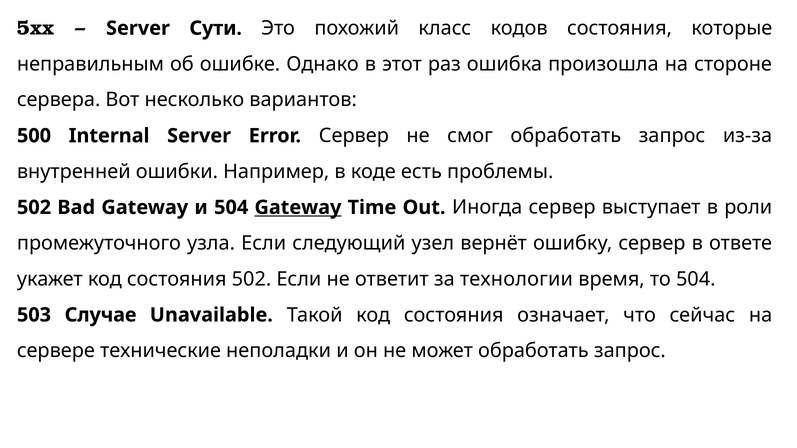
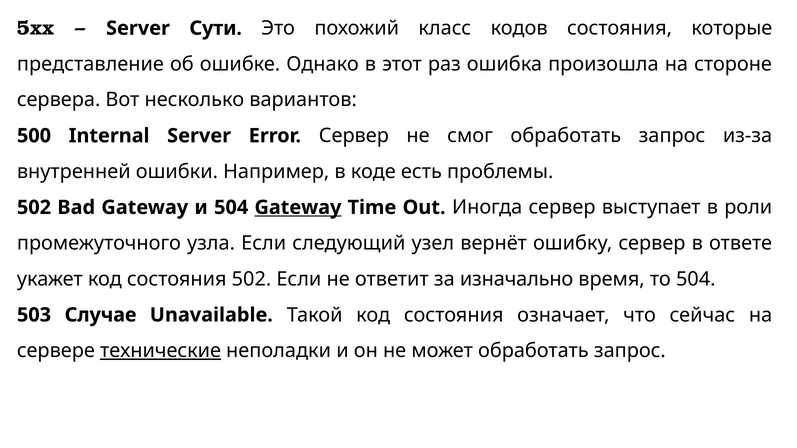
неправильным: неправильным -> представление
технологии: технологии -> изначально
технические underline: none -> present
